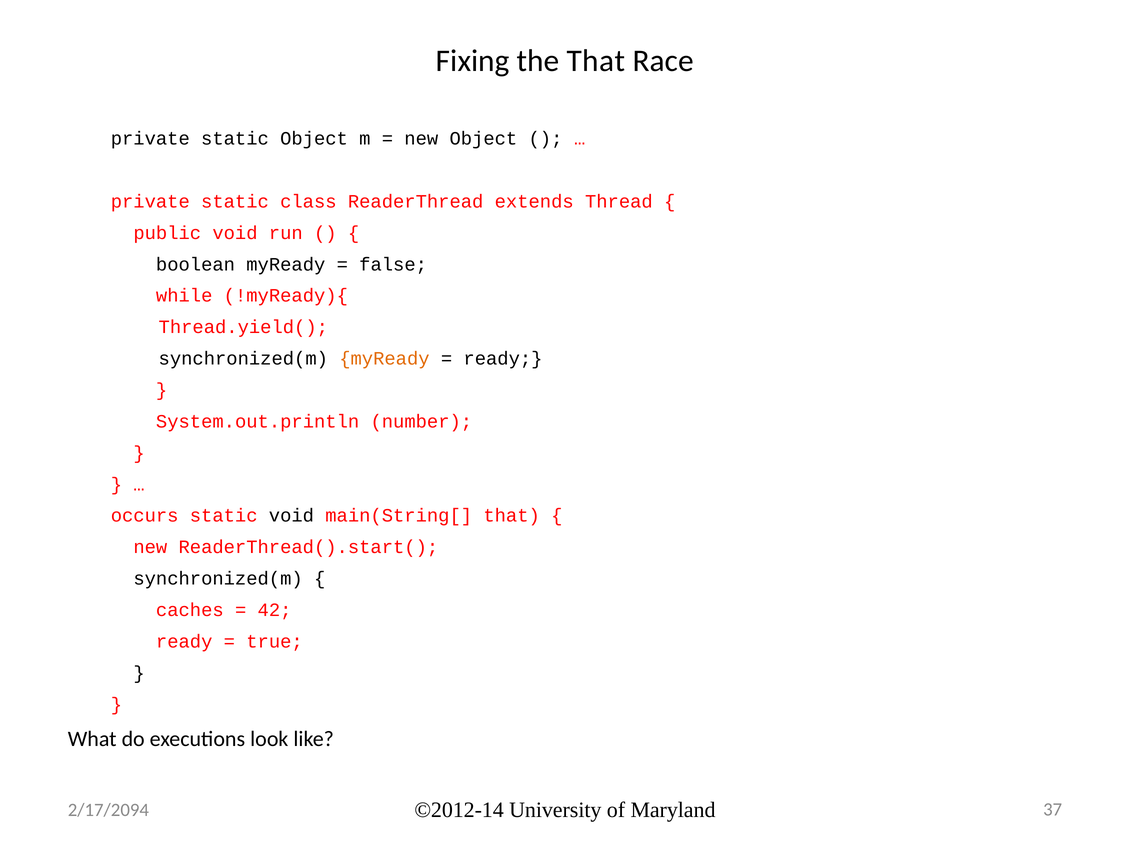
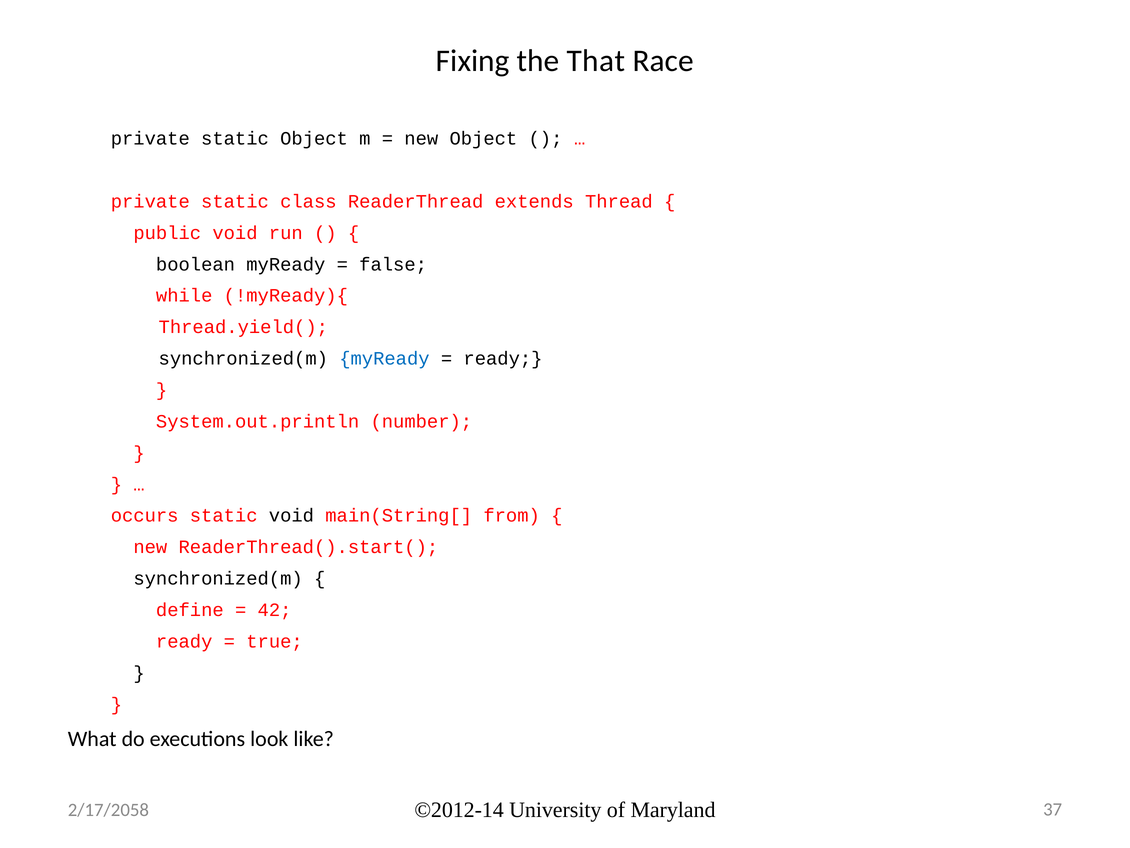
myReady at (384, 358) colour: orange -> blue
main(String[ that: that -> from
caches: caches -> define
2/17/2094: 2/17/2094 -> 2/17/2058
